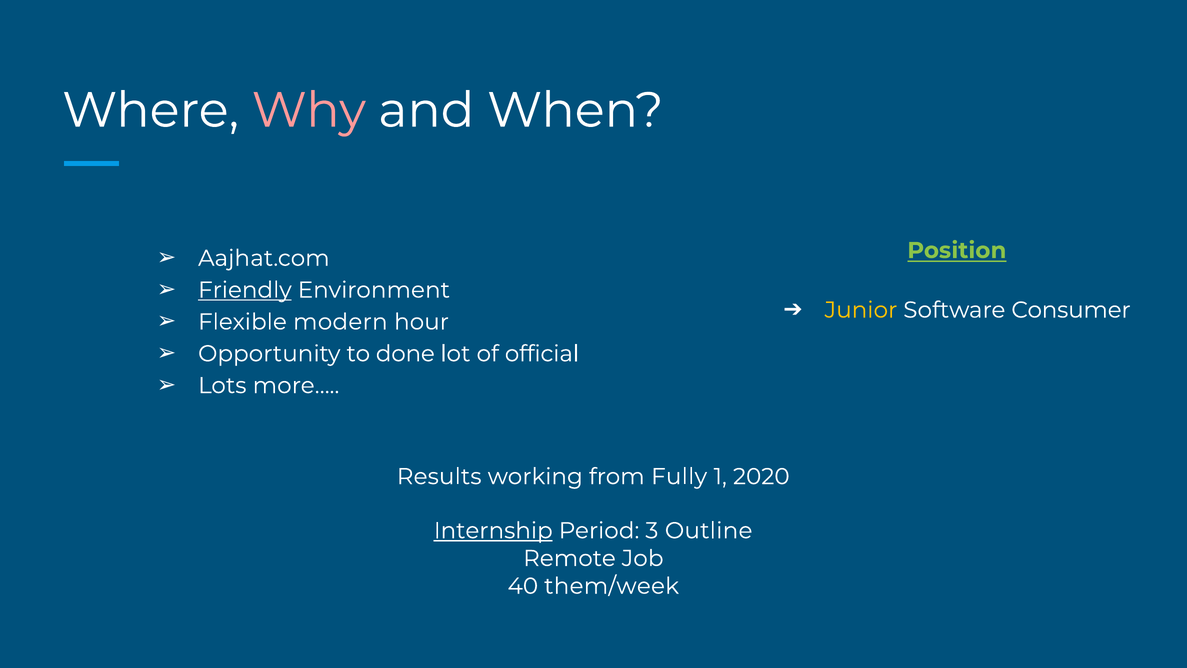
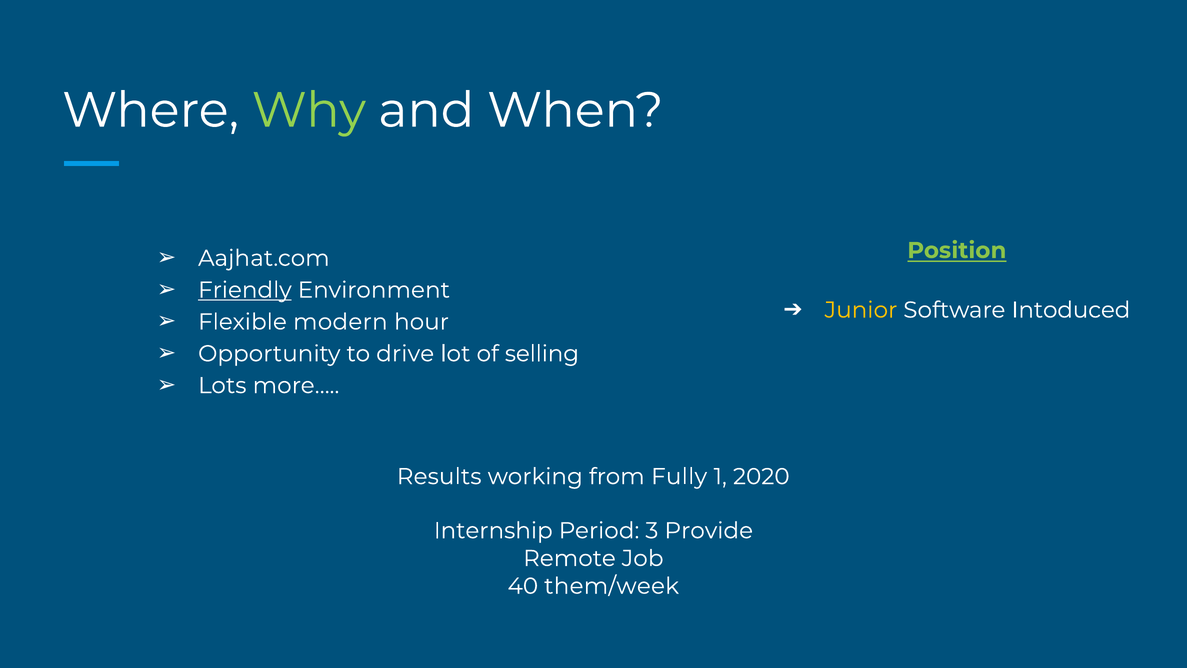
Why colour: pink -> light green
Consumer: Consumer -> Intoduced
done: done -> drive
official: official -> selling
Internship underline: present -> none
Outline: Outline -> Provide
